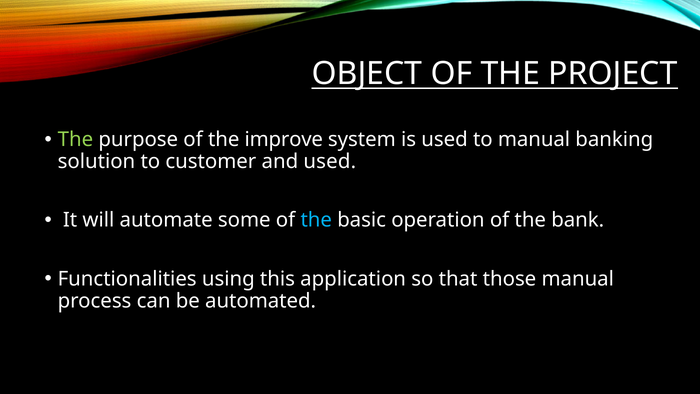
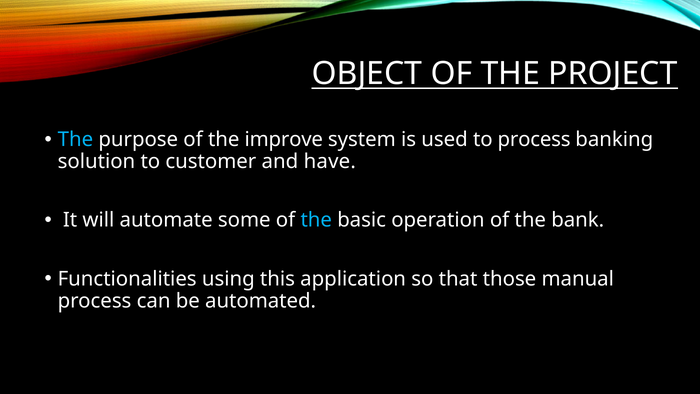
The at (75, 139) colour: light green -> light blue
to manual: manual -> process
and used: used -> have
